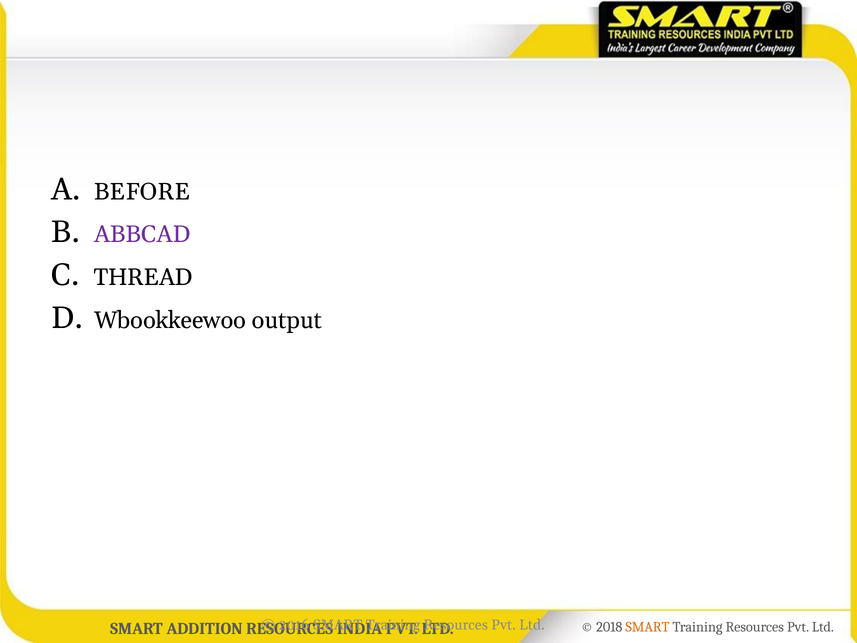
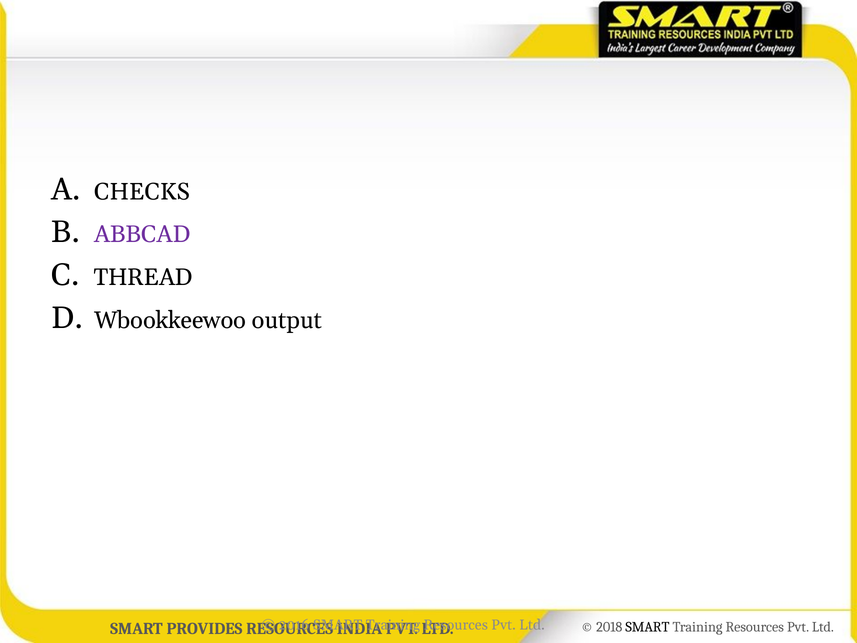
BEFORE: BEFORE -> CHECKS
ADDITION: ADDITION -> PROVIDES
SMART at (647, 627) colour: orange -> black
